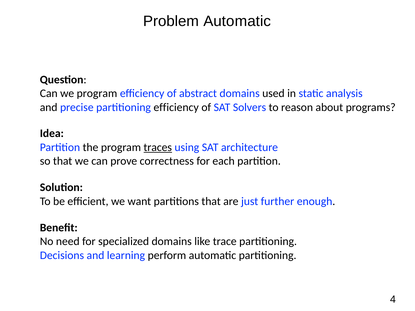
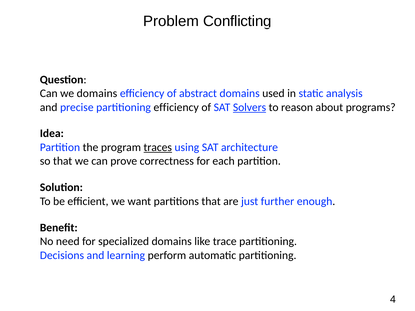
Problem Automatic: Automatic -> Conflicting
we program: program -> domains
Solvers underline: none -> present
